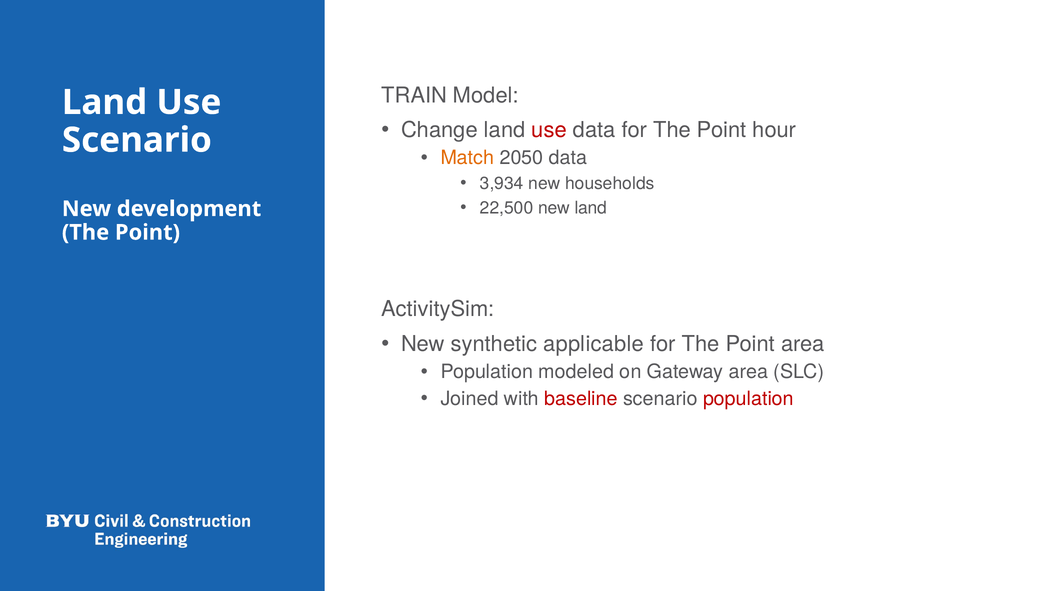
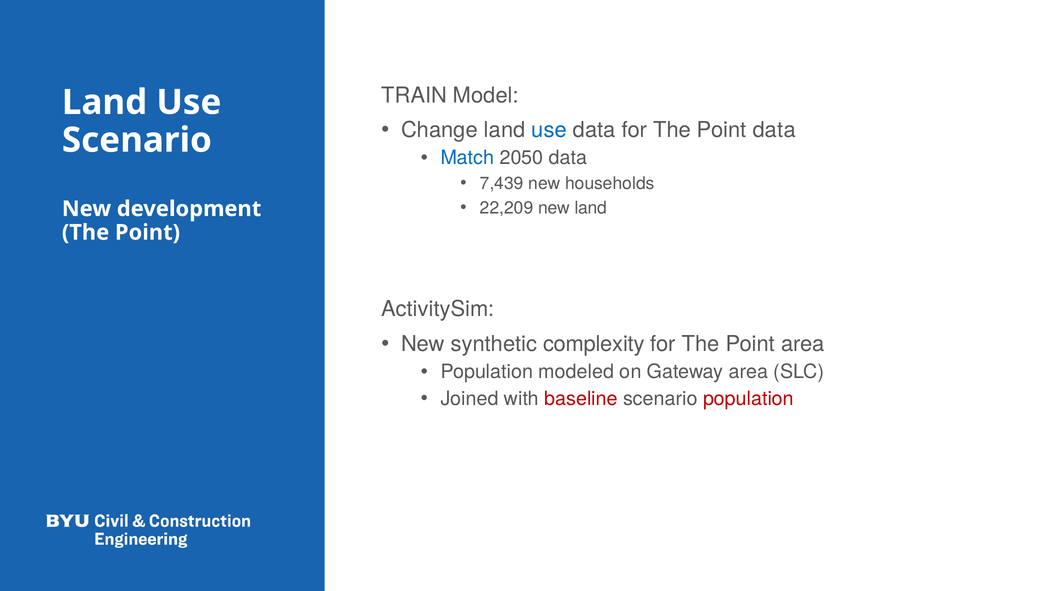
use at (549, 130) colour: red -> blue
Point hour: hour -> data
Match colour: orange -> blue
3,934: 3,934 -> 7,439
22,500: 22,500 -> 22,209
applicable: applicable -> complexity
